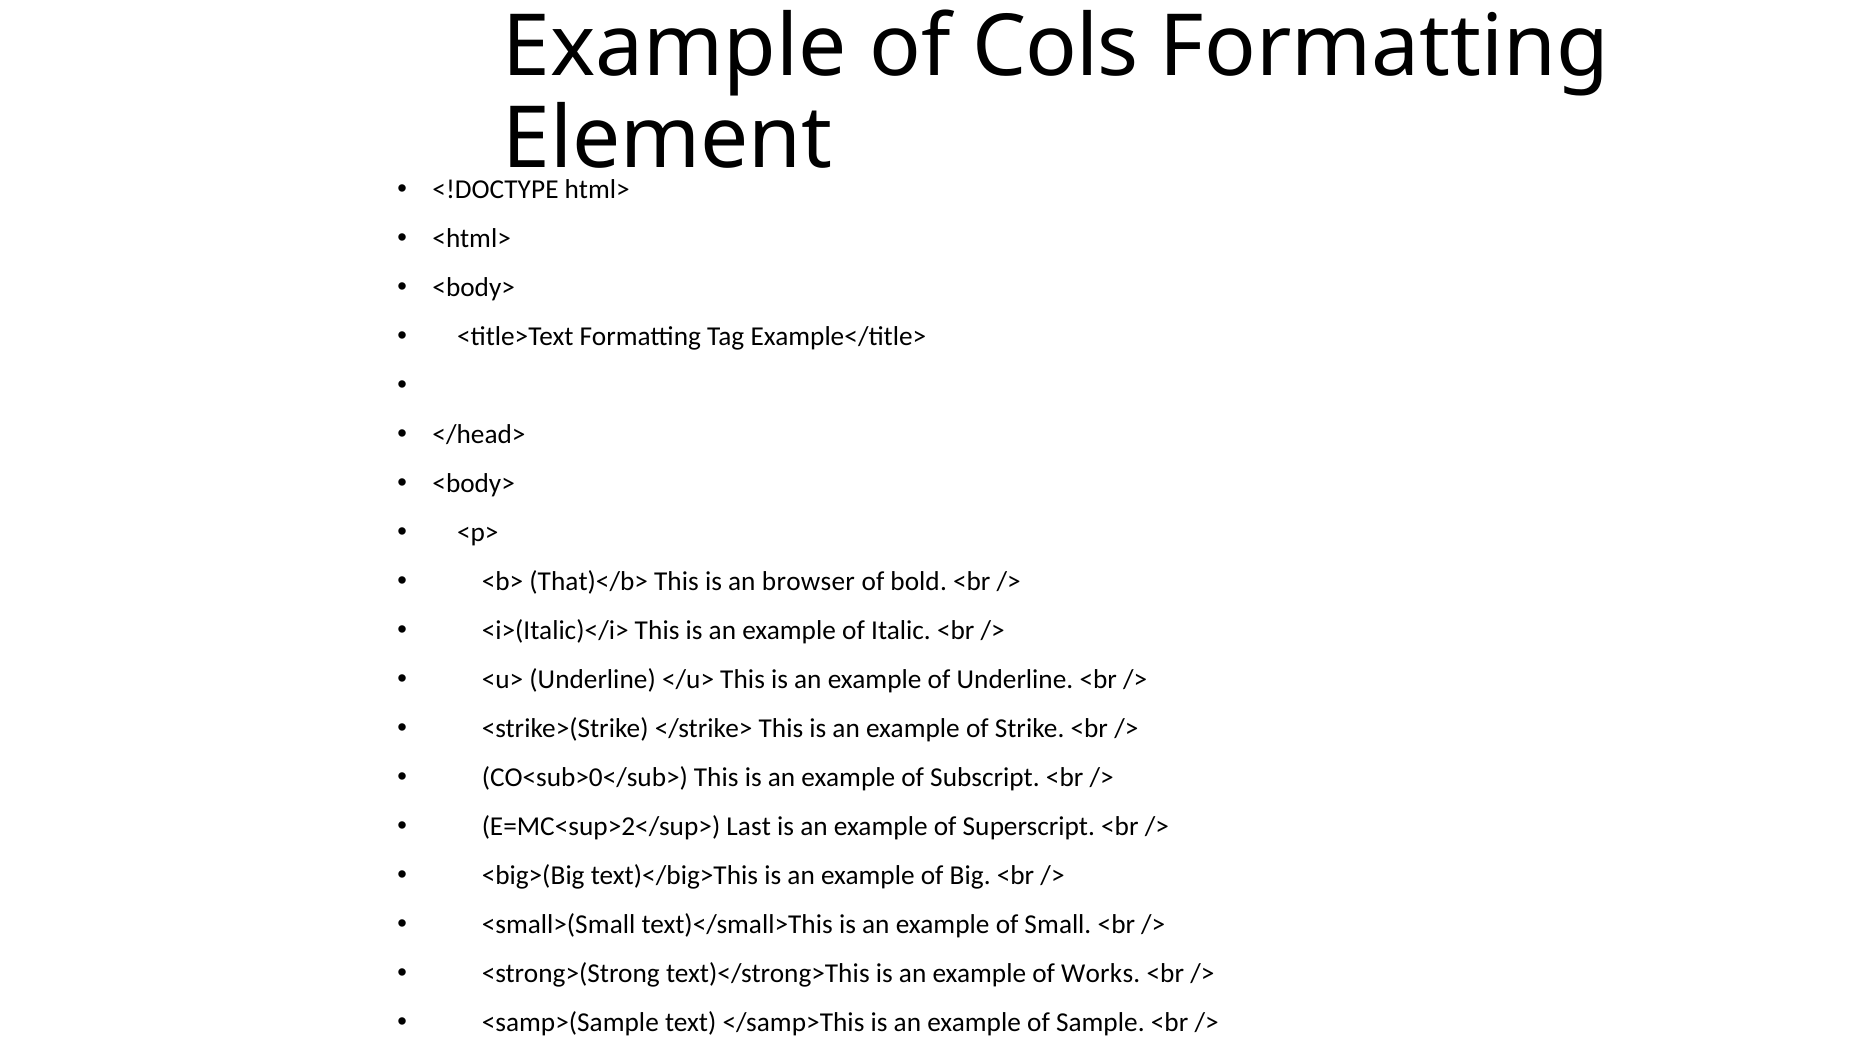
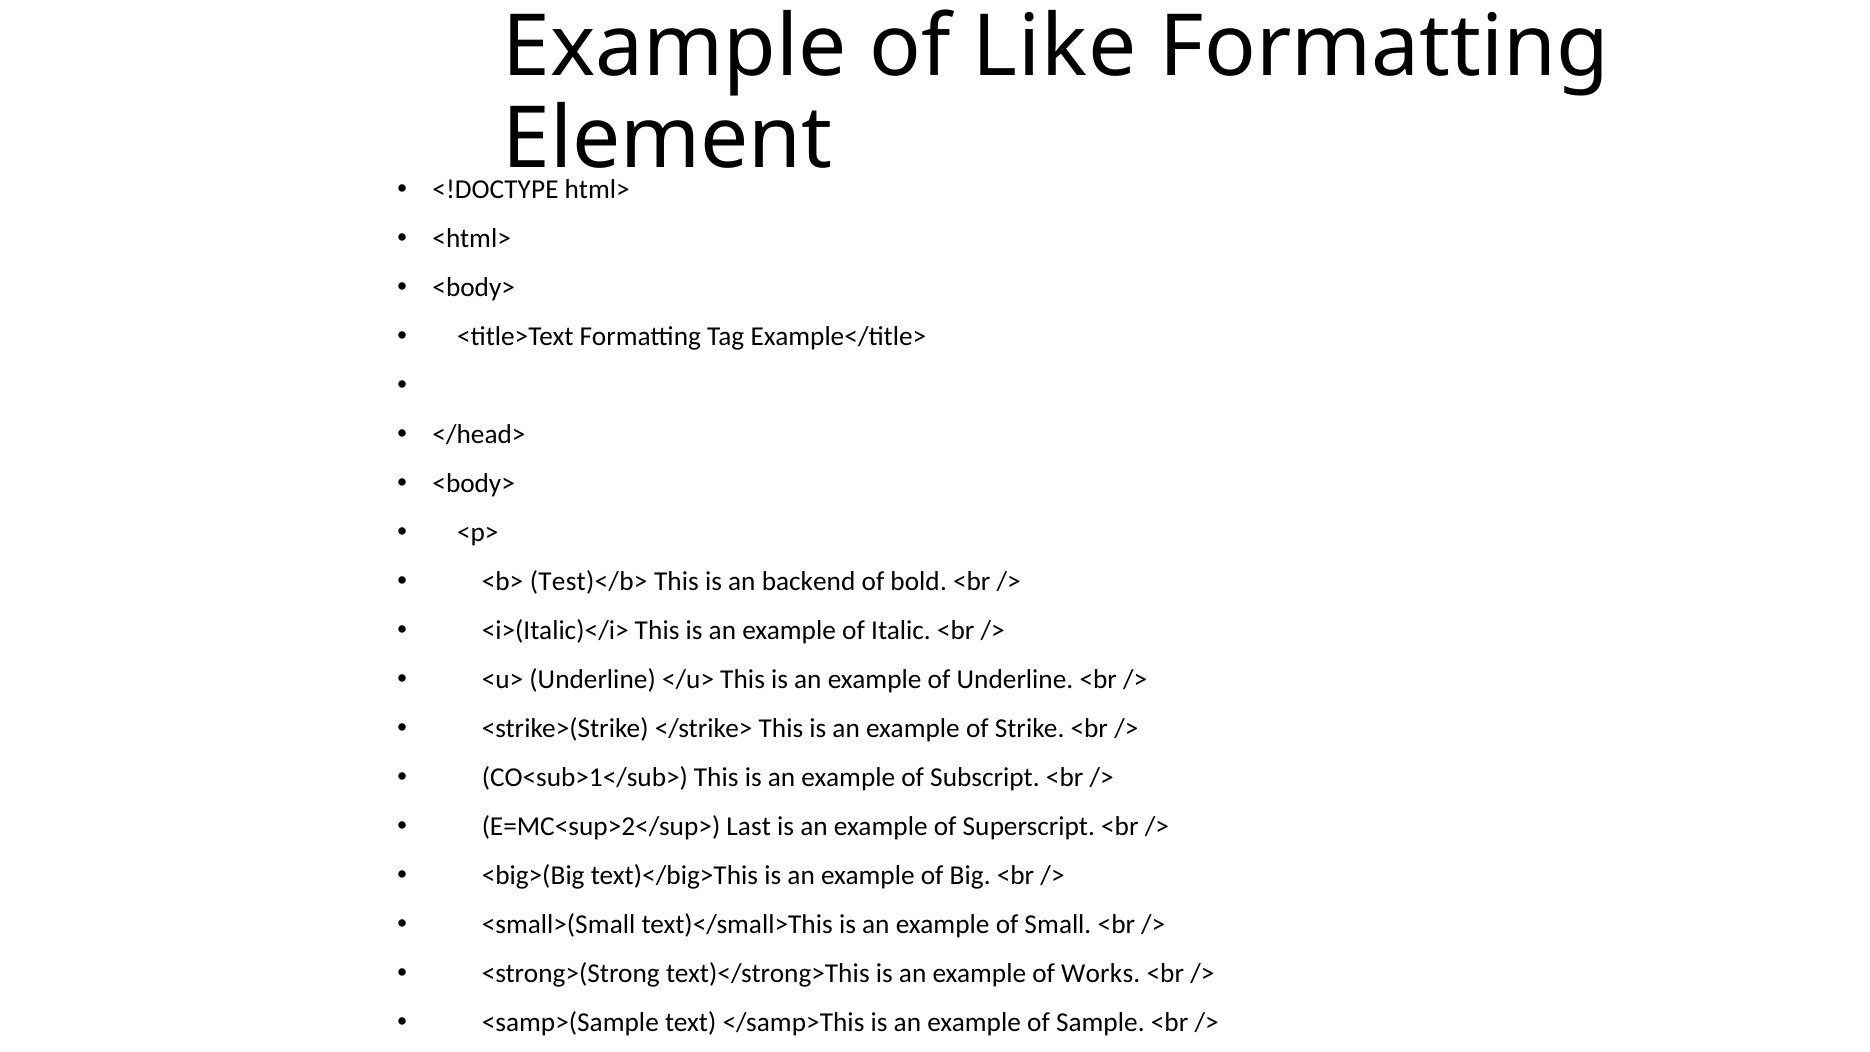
Cols: Cols -> Like
That)</b>: That)</b> -> Test)</b>
browser: browser -> backend
CO<sub>0</sub>: CO<sub>0</sub> -> CO<sub>1</sub>
